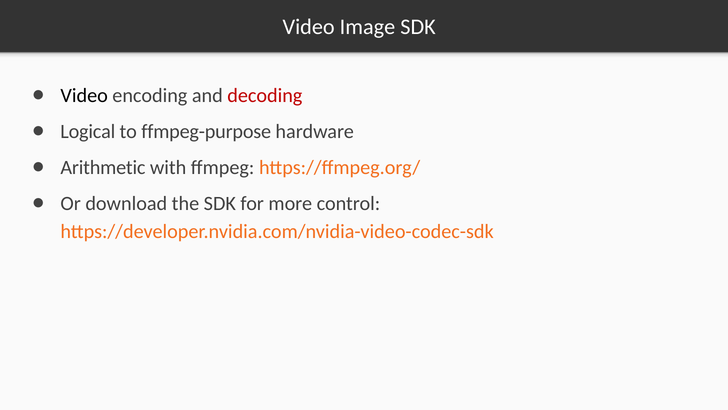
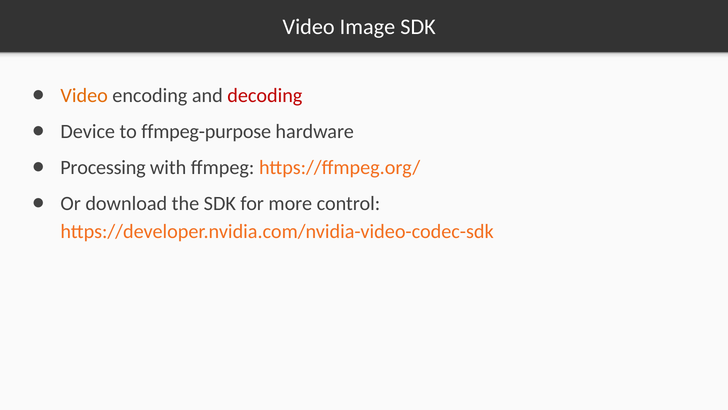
Video at (84, 95) colour: black -> orange
Logical: Logical -> Device
Arithmetic: Arithmetic -> Processing
